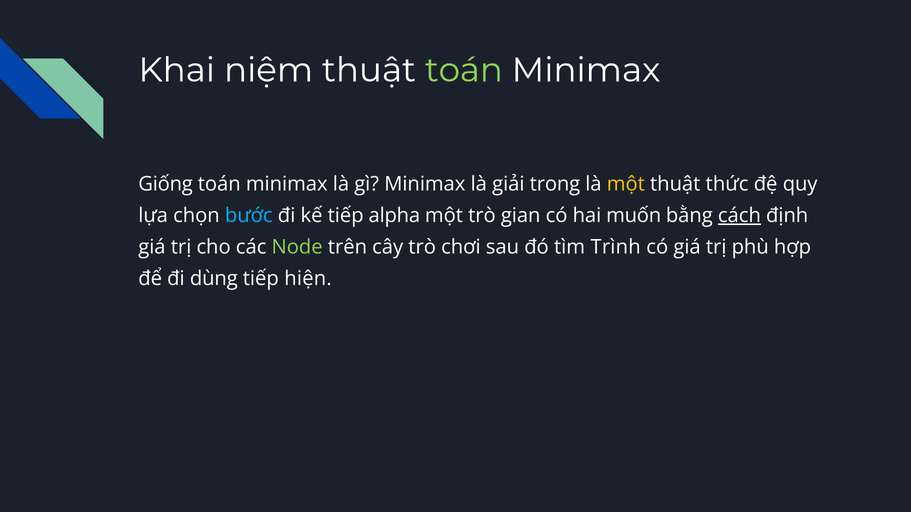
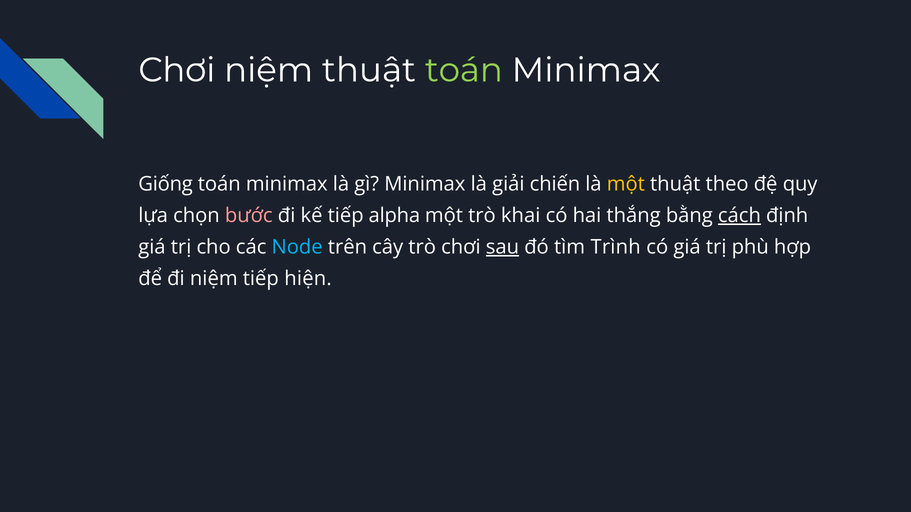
Khai at (177, 70): Khai -> Chơi
trong: trong -> chiến
thức: thức -> theo
bước colour: light blue -> pink
gian: gian -> khai
muốn: muốn -> thắng
Node colour: light green -> light blue
sau underline: none -> present
đi dùng: dùng -> niệm
